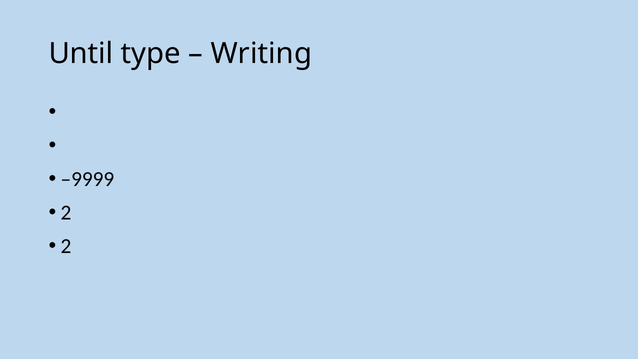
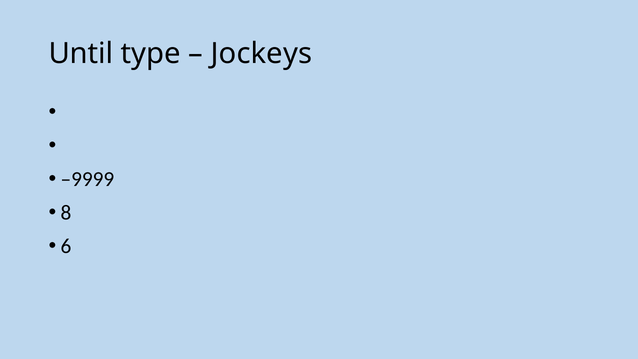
Writing: Writing -> Jockeys
2 at (66, 213): 2 -> 8
2 at (66, 246): 2 -> 6
